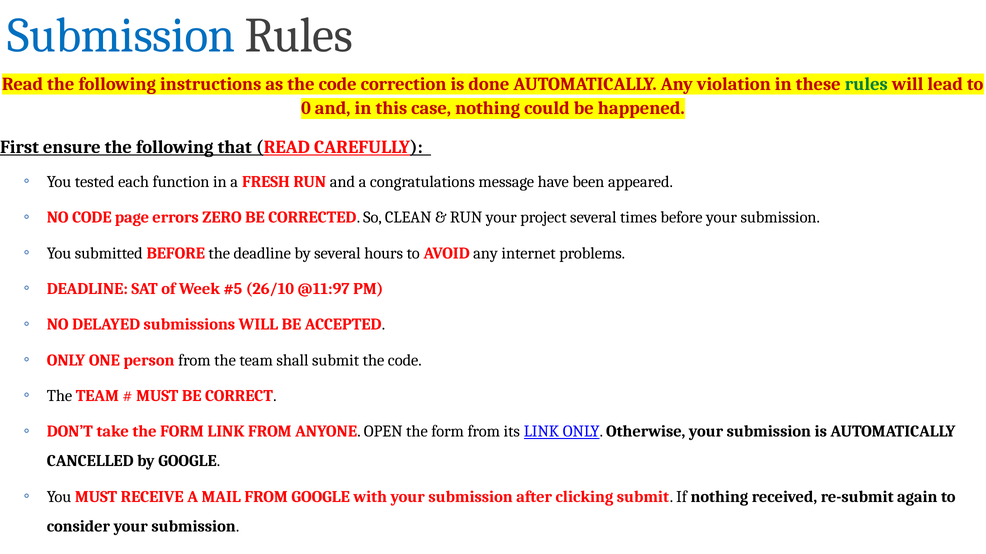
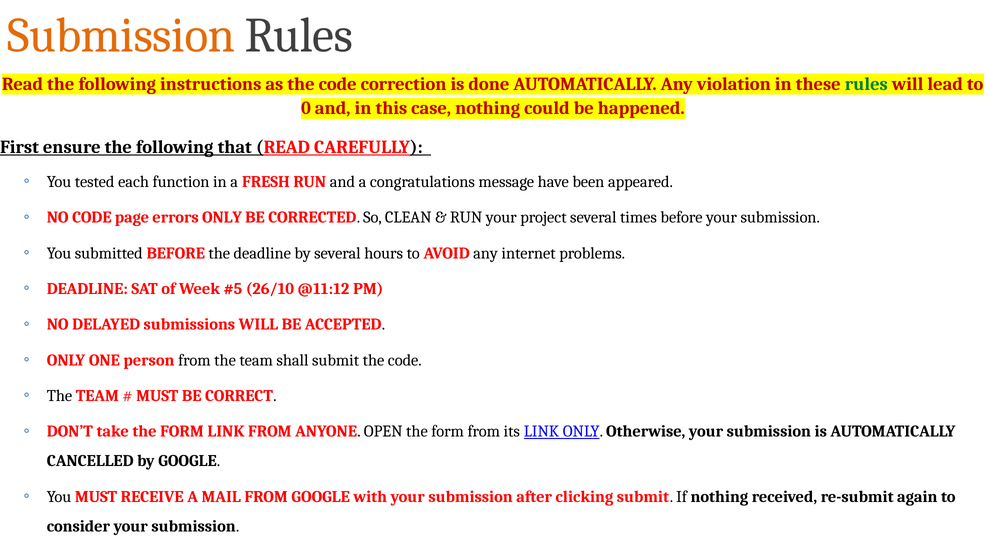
Submission at (121, 36) colour: blue -> orange
errors ZERO: ZERO -> ONLY
@11:97: @11:97 -> @11:12
